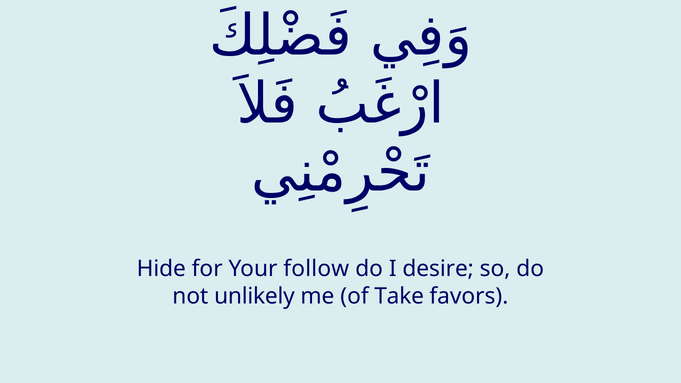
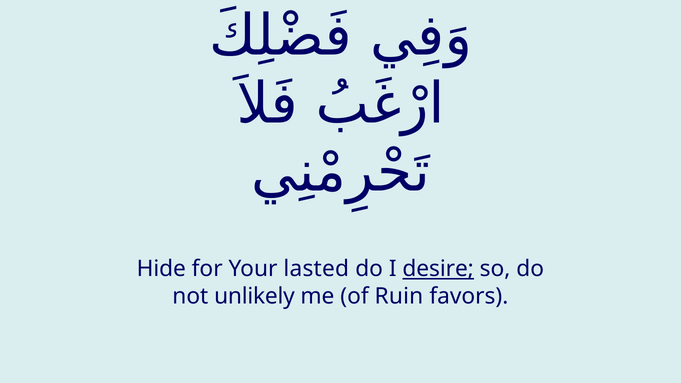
follow: follow -> lasted
desire underline: none -> present
Take: Take -> Ruin
